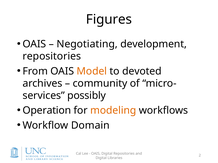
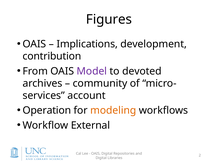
Negotiating: Negotiating -> Implications
repositories at (52, 56): repositories -> contribution
Model colour: orange -> purple
possibly: possibly -> account
Domain: Domain -> External
